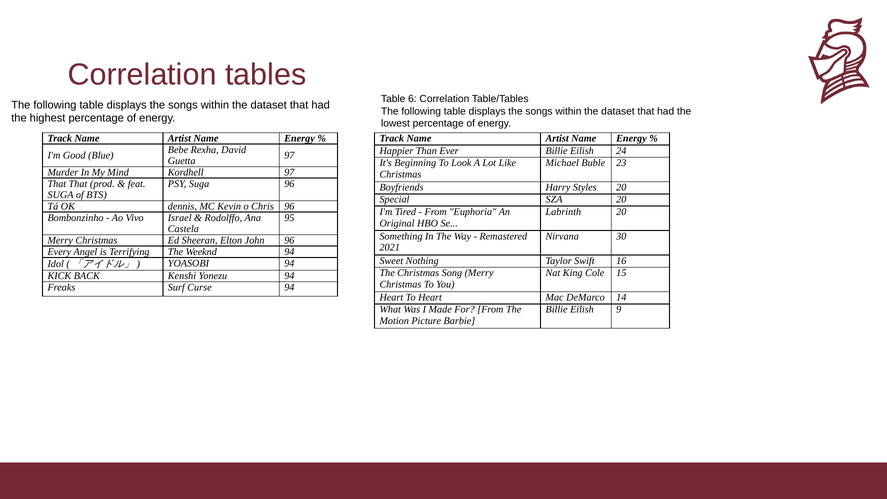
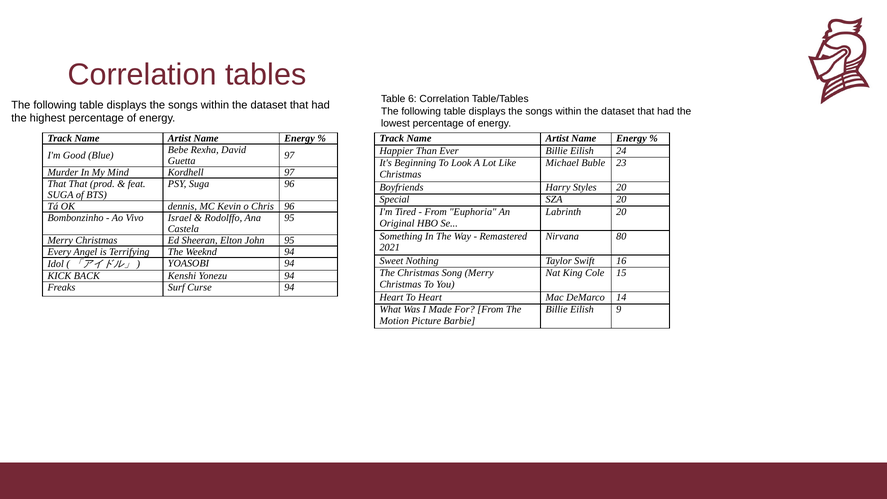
30: 30 -> 80
John 96: 96 -> 95
